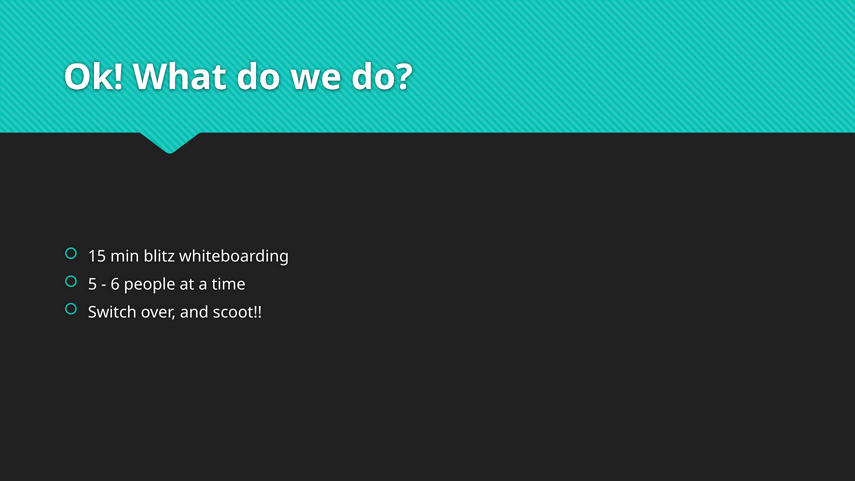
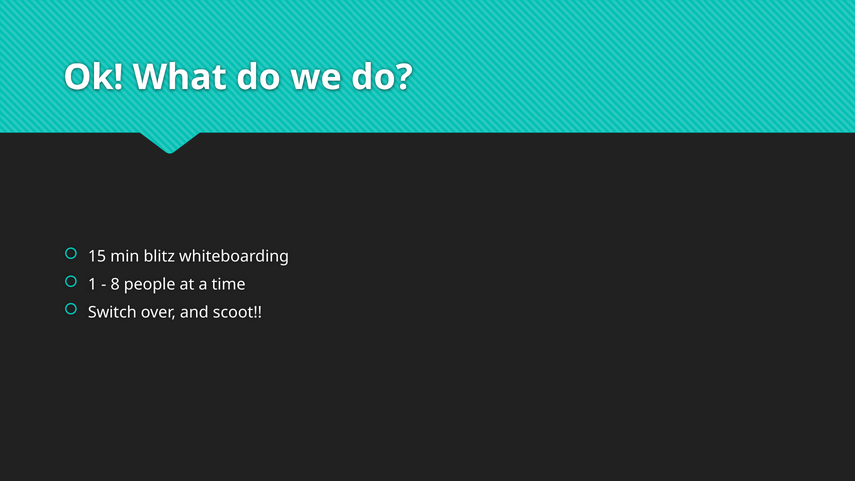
5: 5 -> 1
6: 6 -> 8
